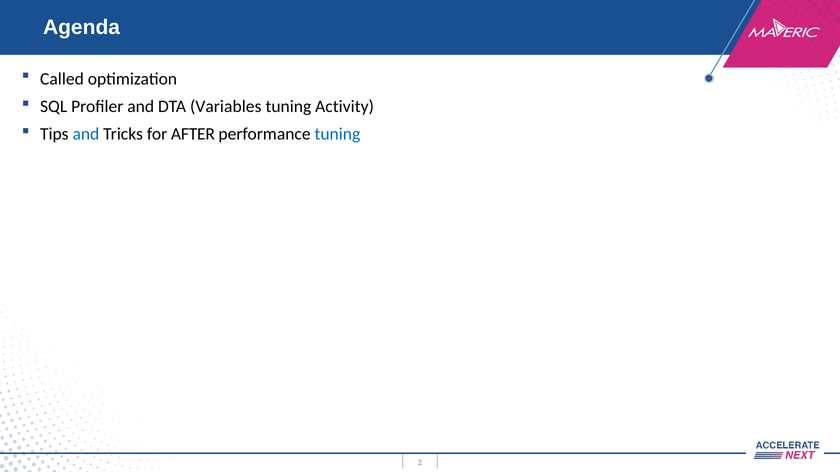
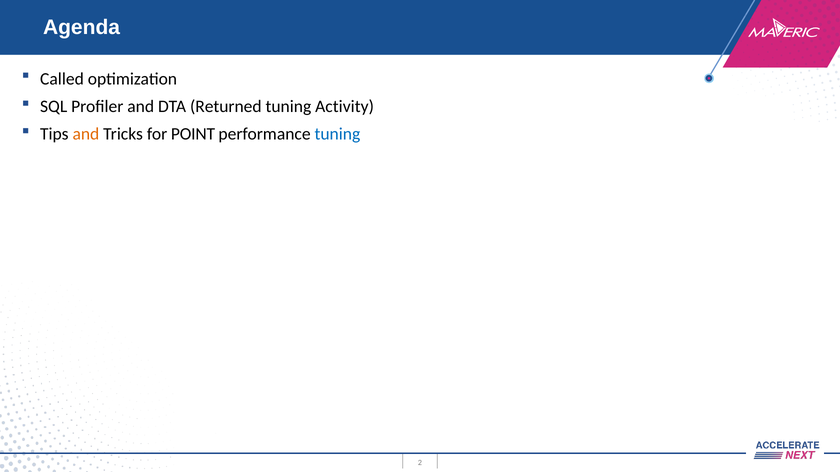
Variables: Variables -> Returned
and at (86, 134) colour: blue -> orange
AFTER: AFTER -> POINT
